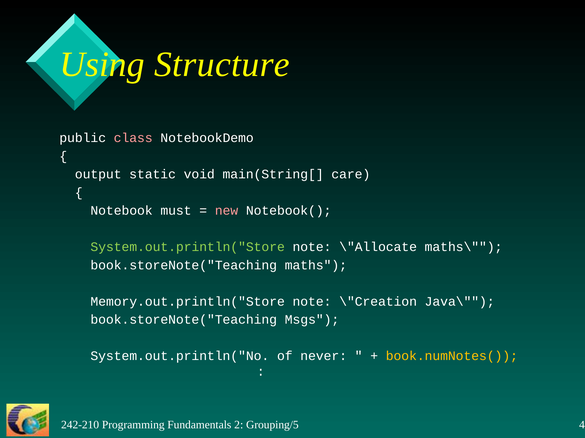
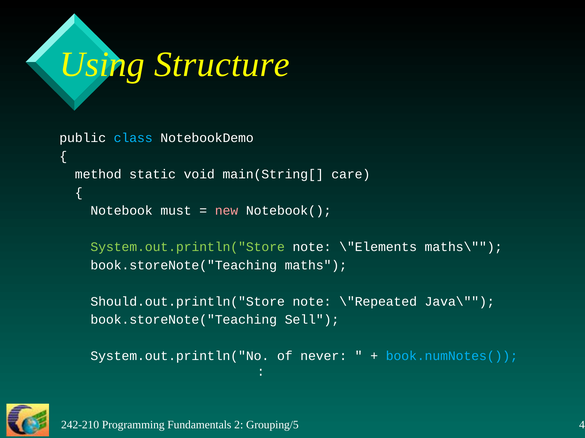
class colour: pink -> light blue
output: output -> method
\"Allocate: \"Allocate -> \"Elements
Memory.out.println("Store: Memory.out.println("Store -> Should.out.println("Store
\"Creation: \"Creation -> \"Repeated
Msgs: Msgs -> Sell
book.numNotes( colour: yellow -> light blue
